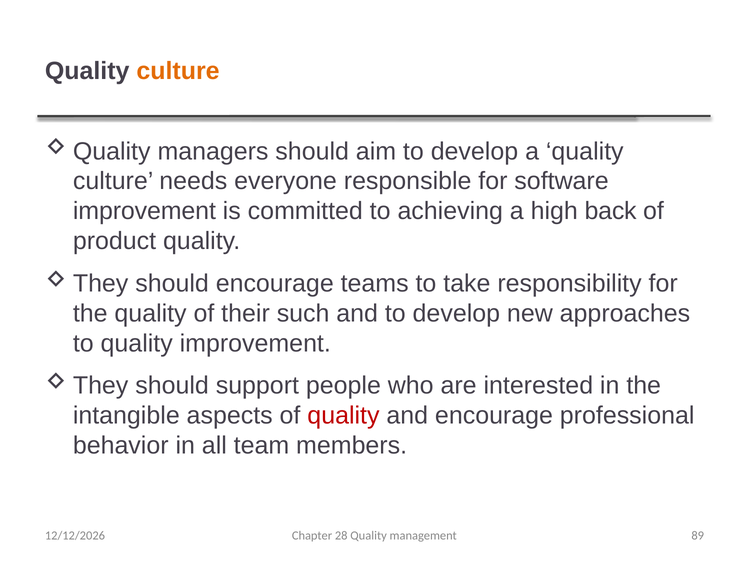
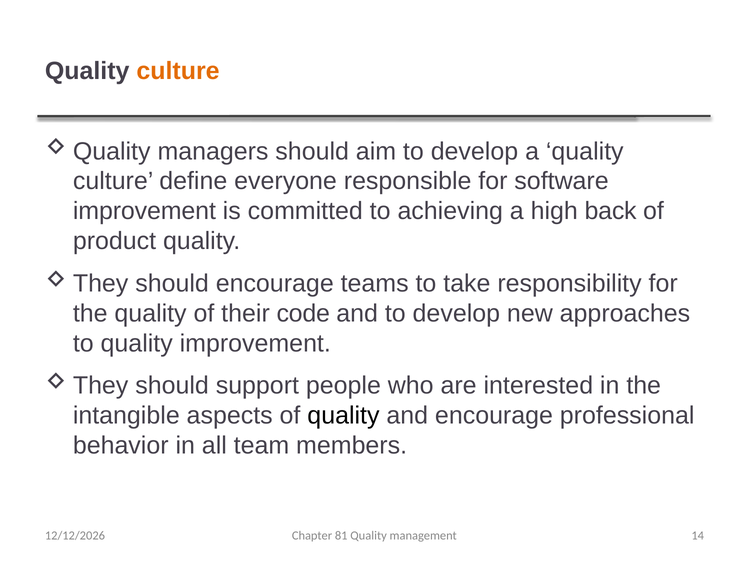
needs: needs -> define
such: such -> code
quality at (343, 416) colour: red -> black
28: 28 -> 81
89: 89 -> 14
